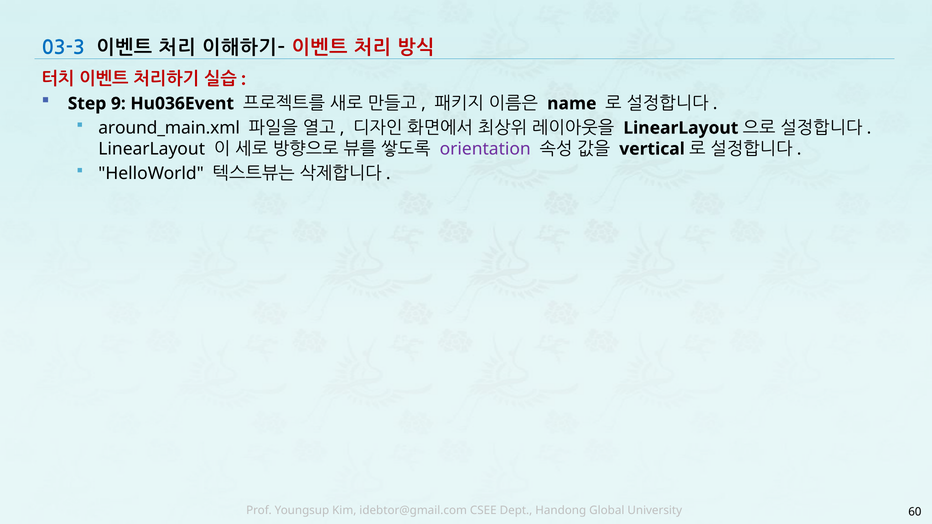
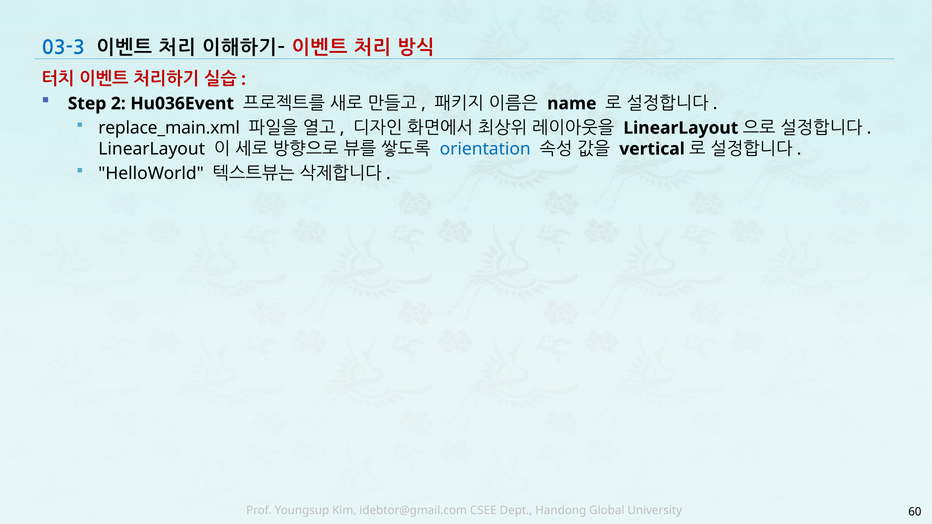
9: 9 -> 2
around_main.xml: around_main.xml -> replace_main.xml
orientation colour: purple -> blue
